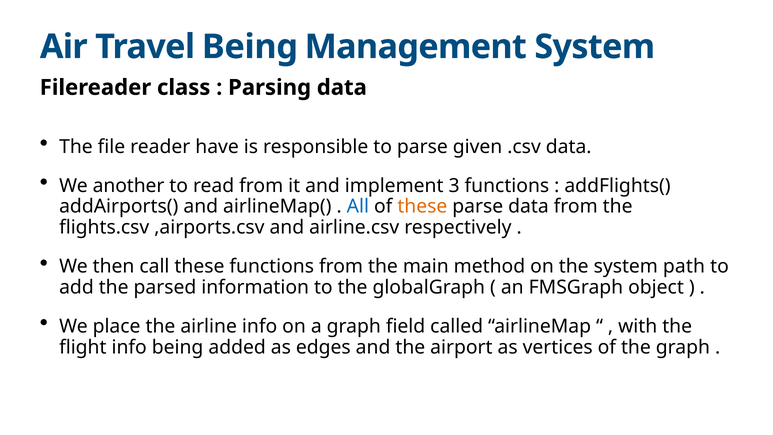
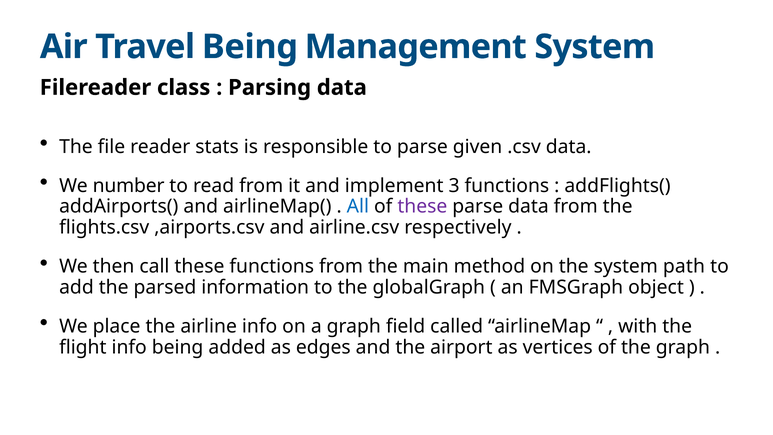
have: have -> stats
another: another -> number
these at (422, 206) colour: orange -> purple
